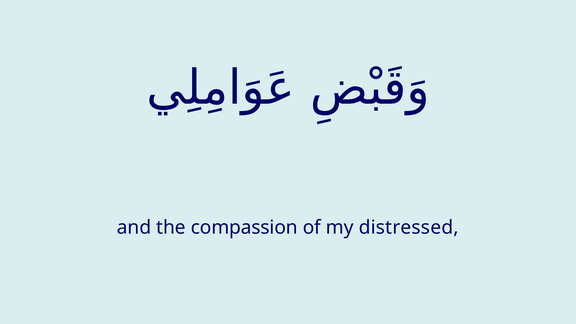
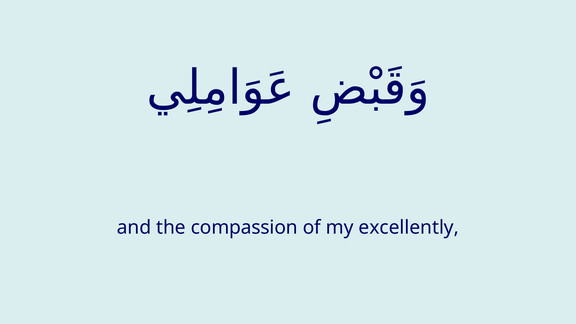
distressed: distressed -> excellently
